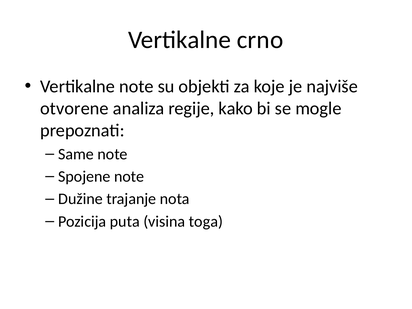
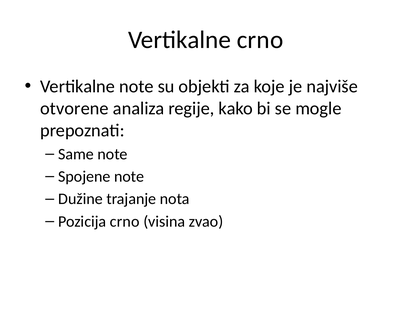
Pozicija puta: puta -> crno
toga: toga -> zvao
